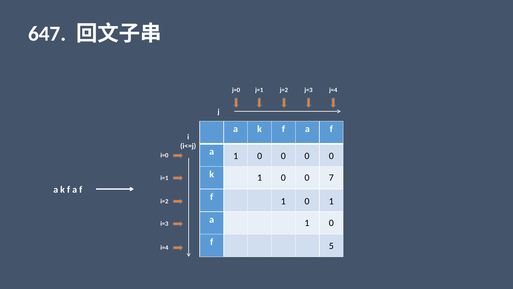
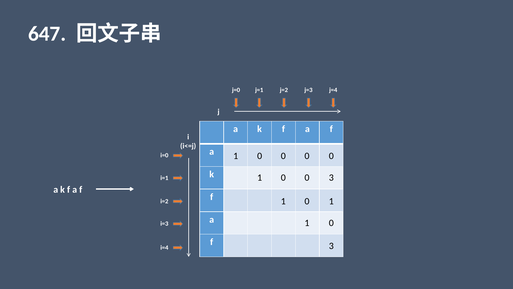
0 7: 7 -> 3
i=4 5: 5 -> 3
